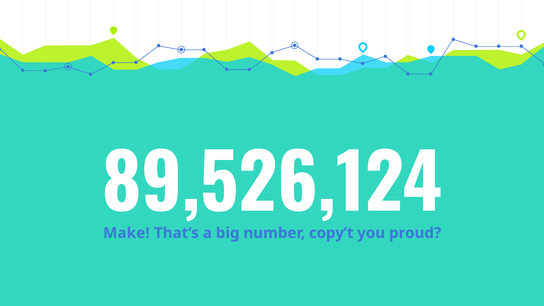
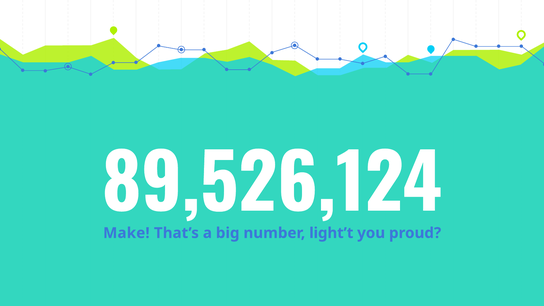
copy’t: copy’t -> light’t
